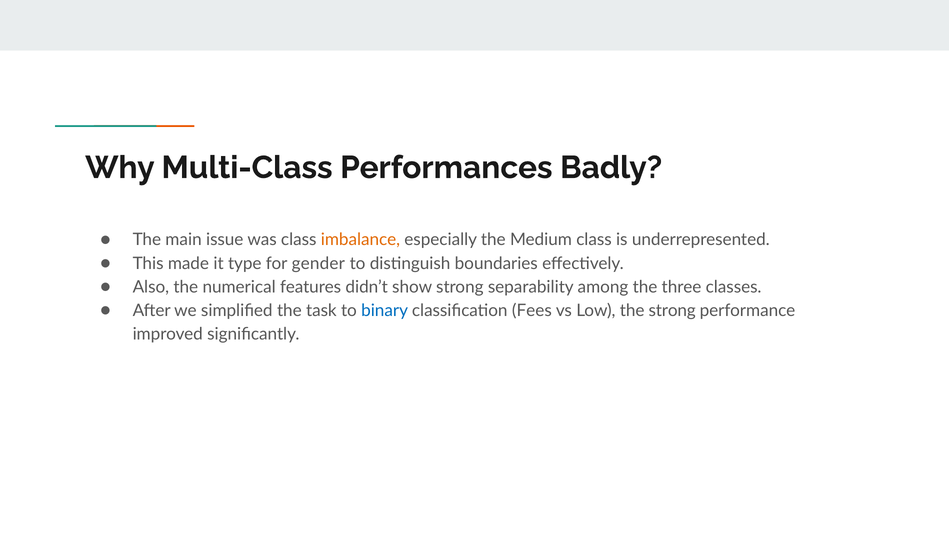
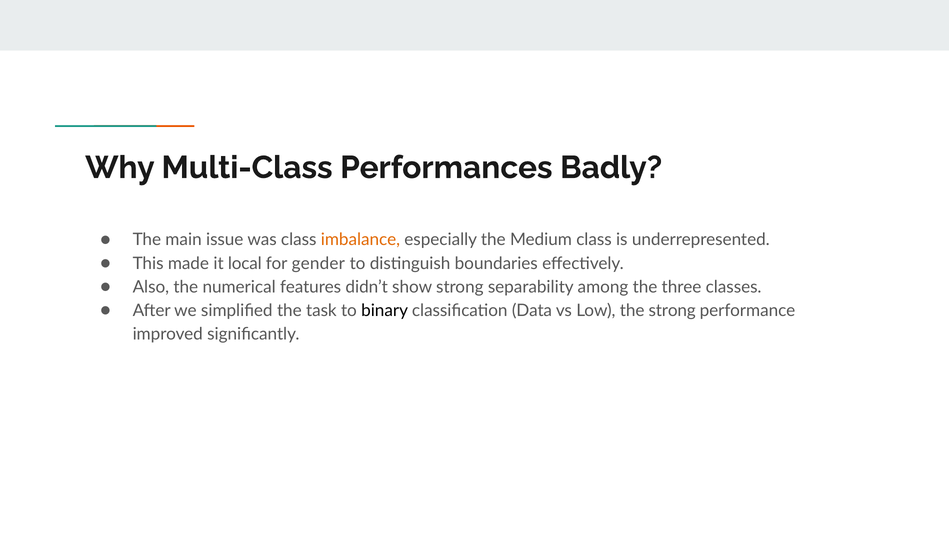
type: type -> local
binary colour: blue -> black
Fees: Fees -> Data
